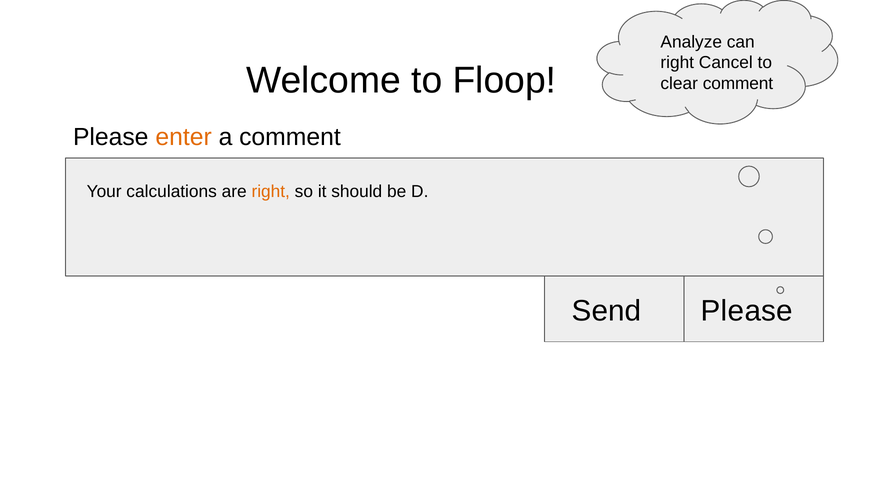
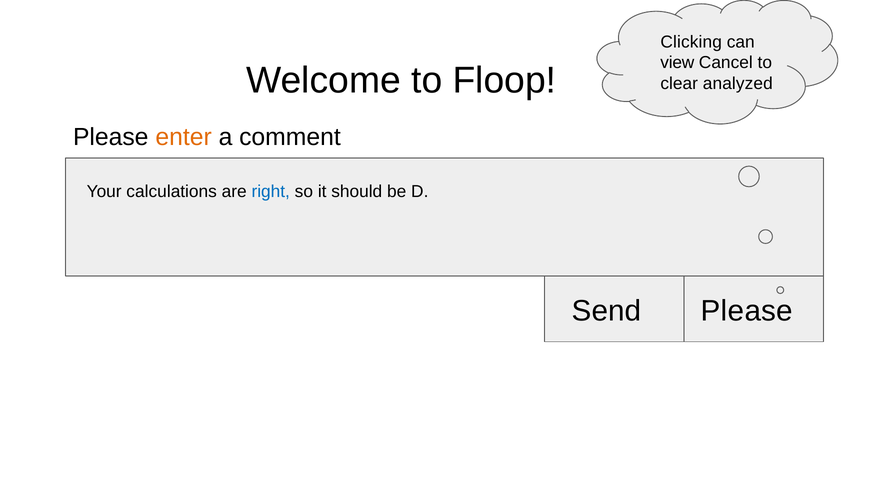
Analyze: Analyze -> Clicking
right at (677, 63): right -> view
clear comment: comment -> analyzed
right at (271, 191) colour: orange -> blue
